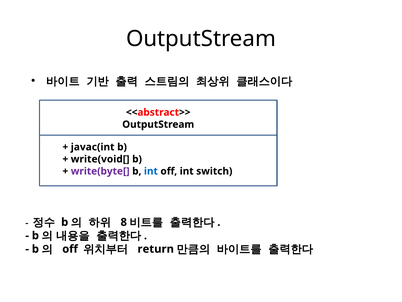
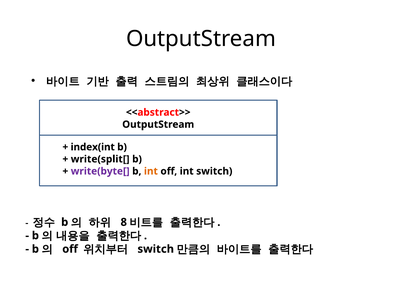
javac(int: javac(int -> index(int
write(void[: write(void[ -> write(split[
int at (151, 171) colour: blue -> orange
return at (156, 249): return -> switch
